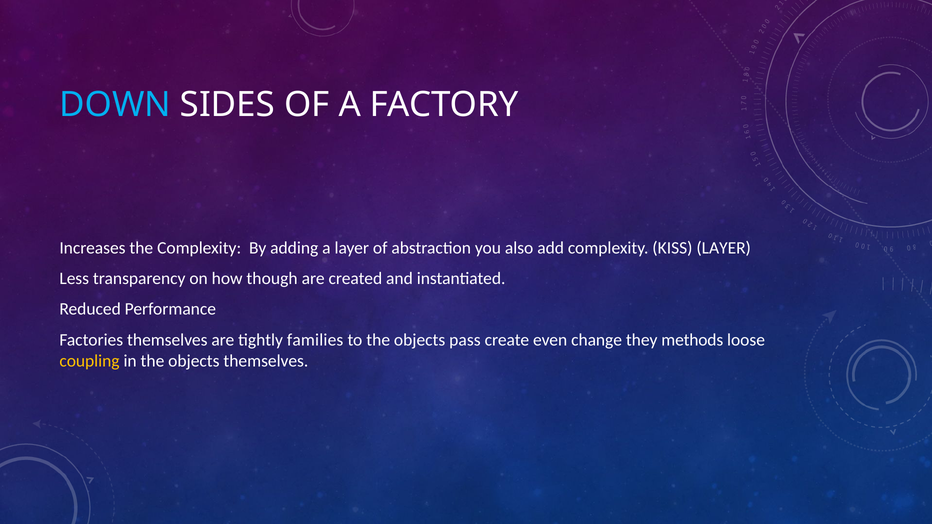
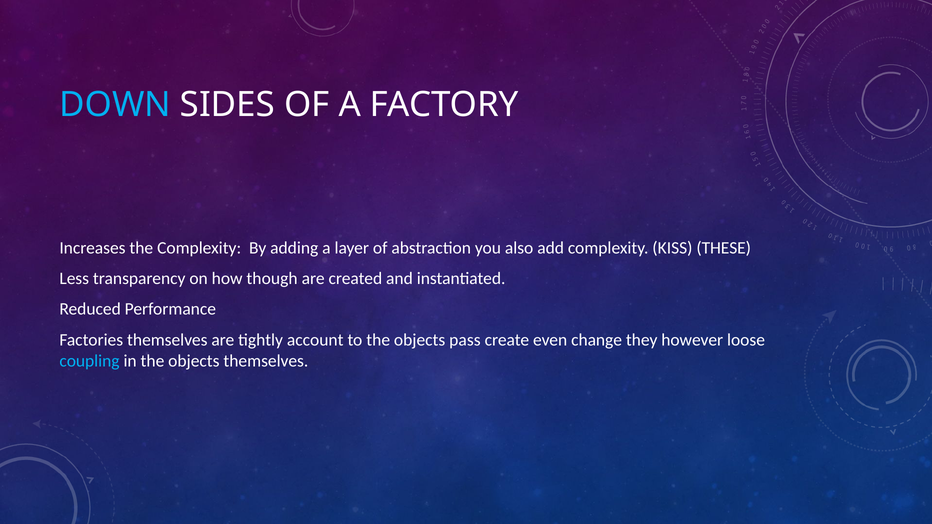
KISS LAYER: LAYER -> THESE
families: families -> account
methods: methods -> however
coupling colour: yellow -> light blue
